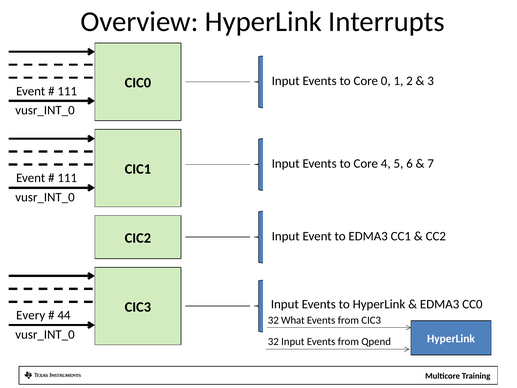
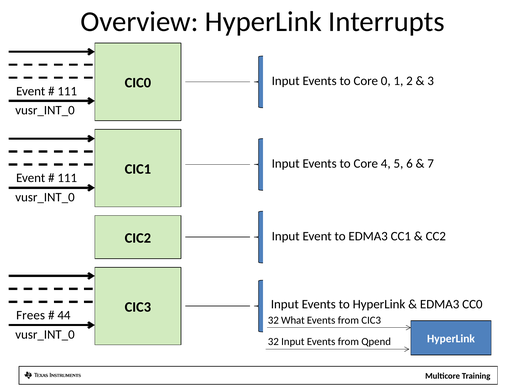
Every: Every -> Frees
